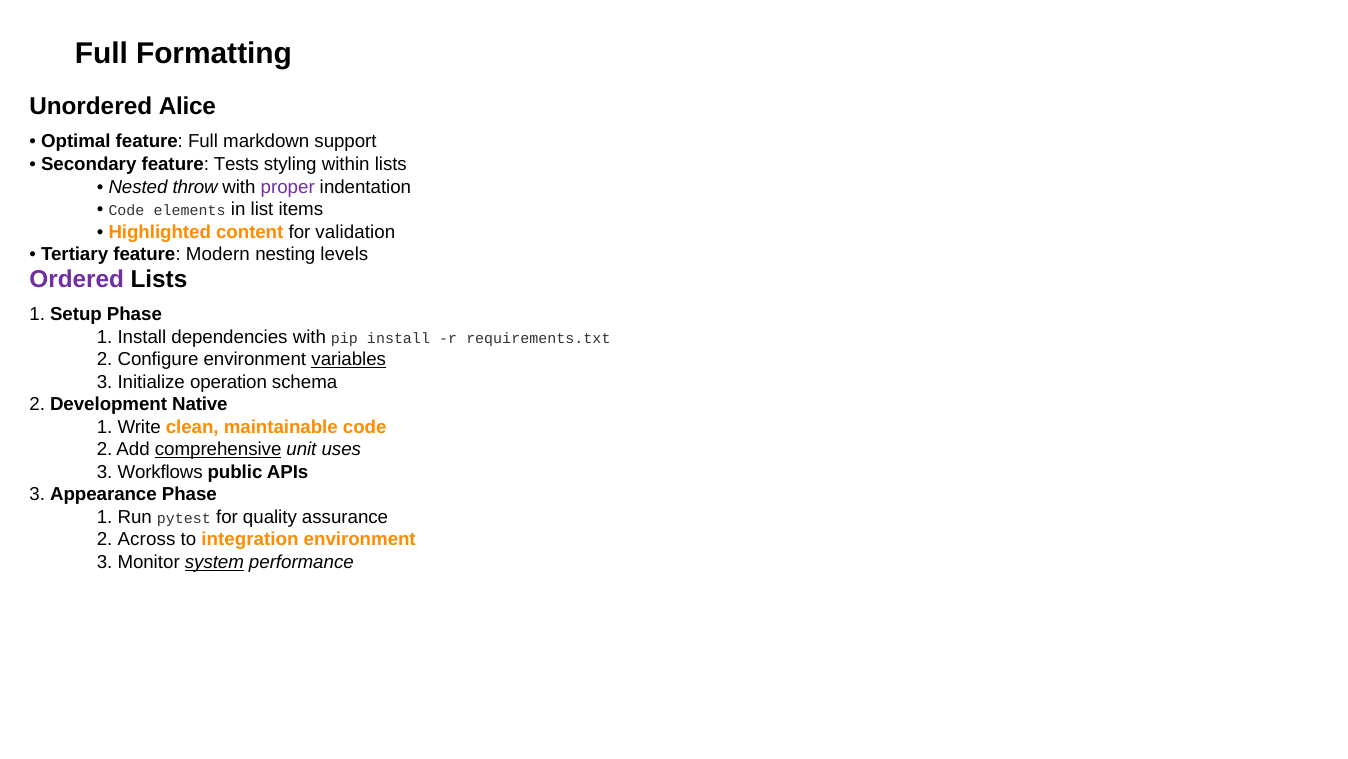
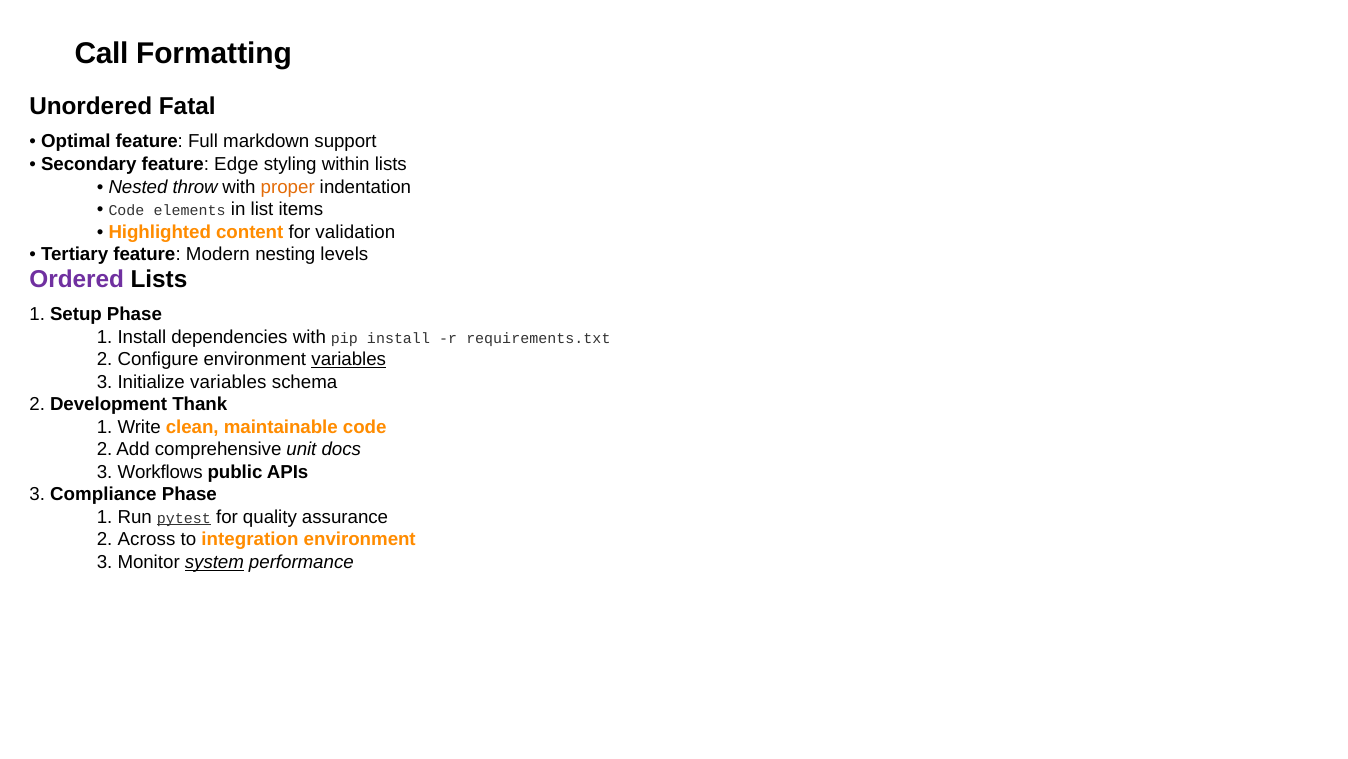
Full at (101, 54): Full -> Call
Alice: Alice -> Fatal
Tests: Tests -> Edge
proper colour: purple -> orange
Initialize operation: operation -> variables
Native: Native -> Thank
comprehensive underline: present -> none
uses: uses -> docs
Appearance: Appearance -> Compliance
pytest underline: none -> present
